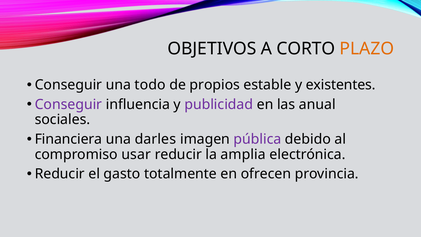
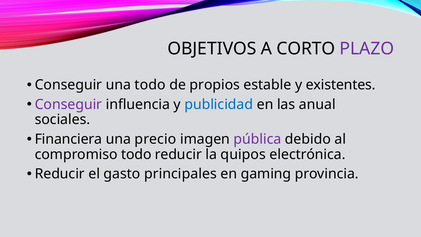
PLAZO colour: orange -> purple
publicidad colour: purple -> blue
darles: darles -> precio
compromiso usar: usar -> todo
amplia: amplia -> quipos
totalmente: totalmente -> principales
ofrecen: ofrecen -> gaming
